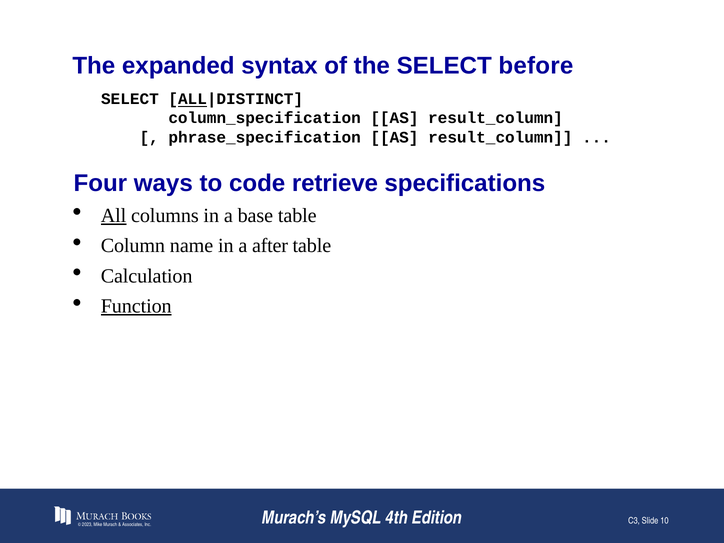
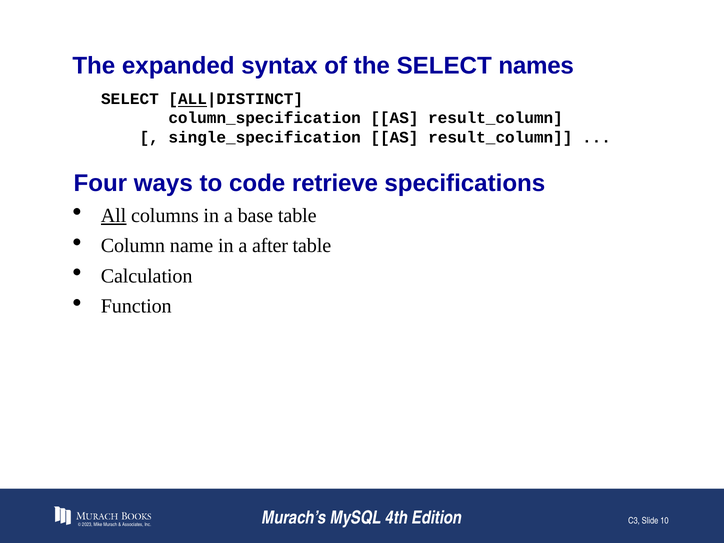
before: before -> names
phrase_specification: phrase_specification -> single_specification
Function underline: present -> none
